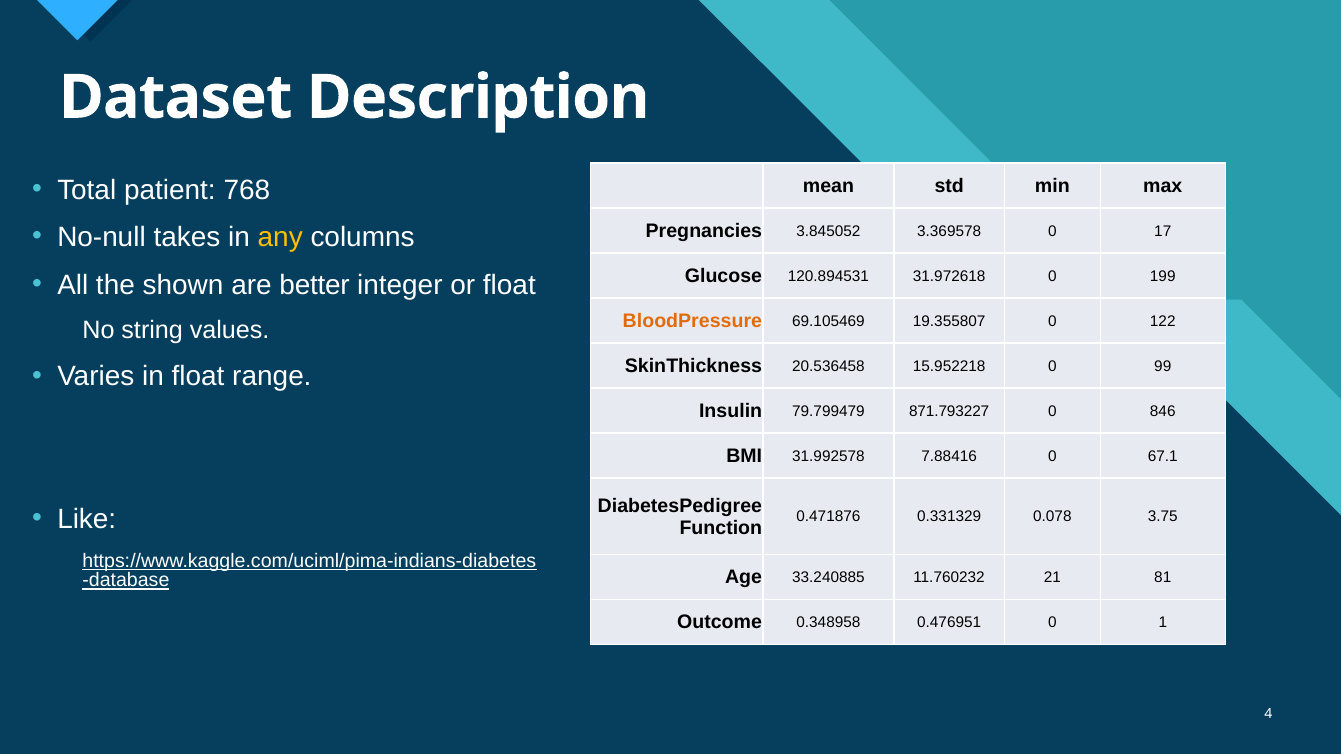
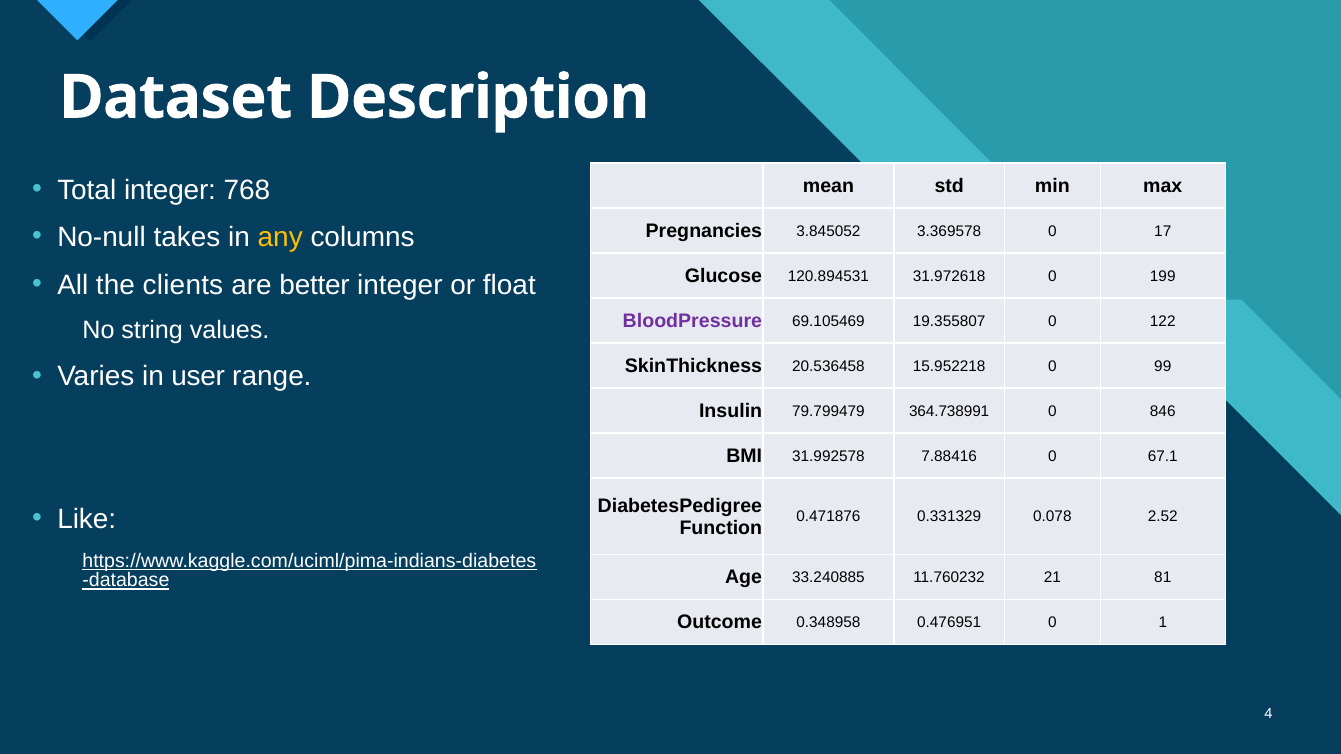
Total patient: patient -> integer
shown: shown -> clients
BloodPressure colour: orange -> purple
in float: float -> user
871.793227: 871.793227 -> 364.738991
3.75: 3.75 -> 2.52
